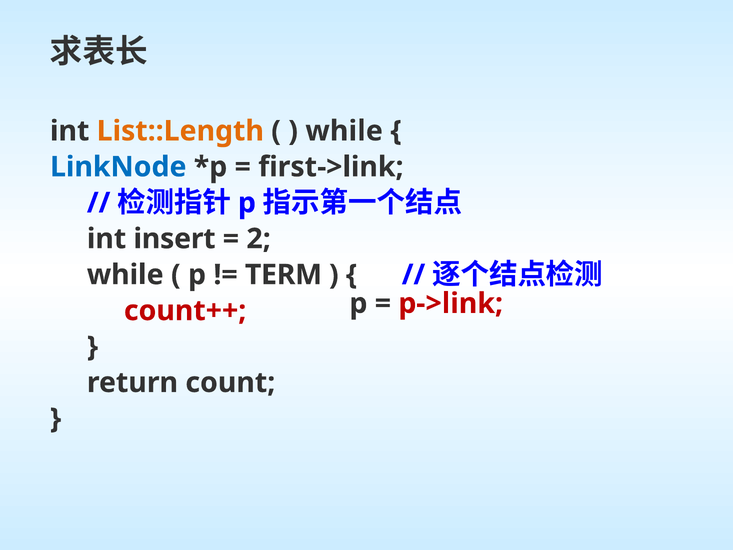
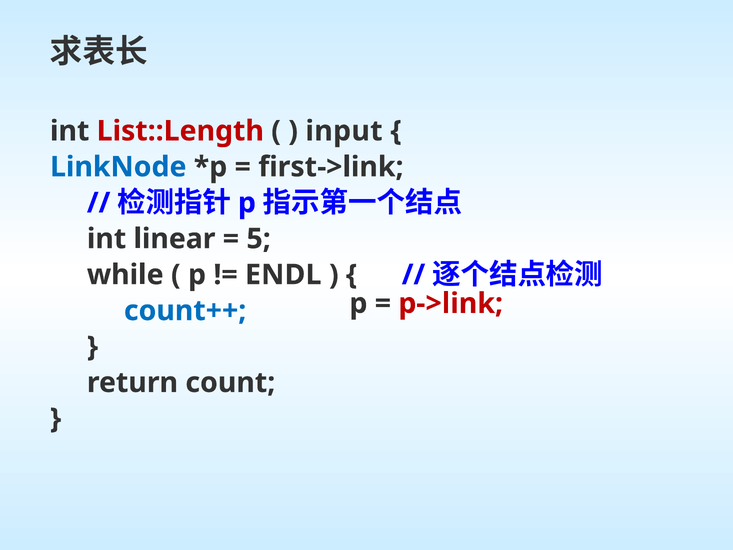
List::Length colour: orange -> red
while at (344, 131): while -> input
insert: insert -> linear
2: 2 -> 5
TERM: TERM -> ENDL
count++ colour: red -> blue
